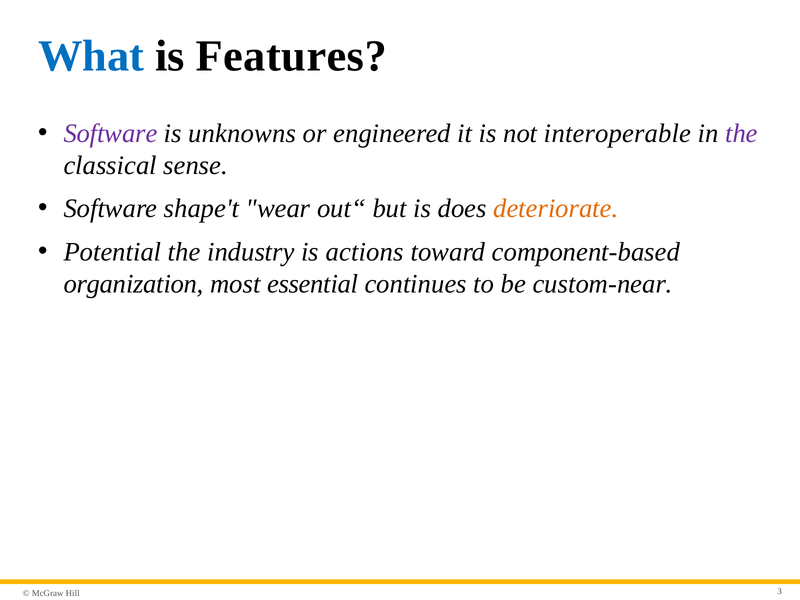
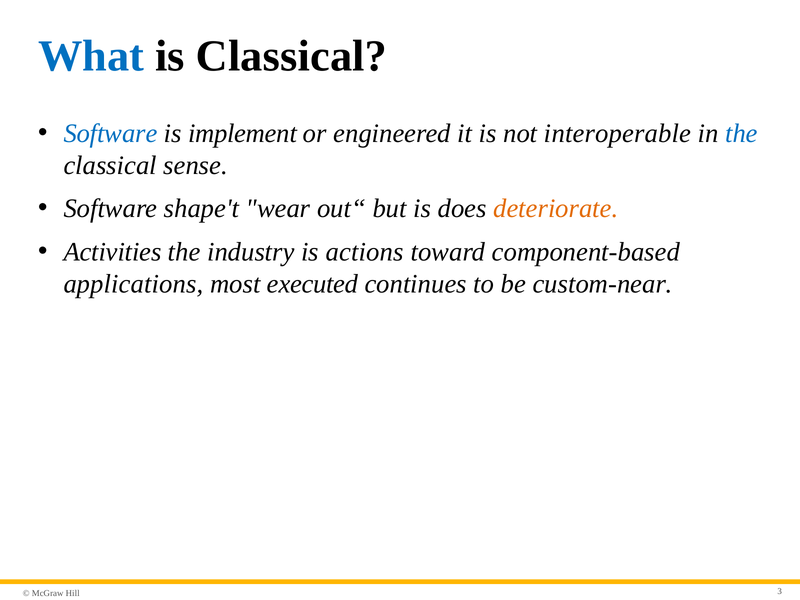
is Features: Features -> Classical
Software at (110, 134) colour: purple -> blue
unknowns: unknowns -> implement
the at (741, 134) colour: purple -> blue
Potential: Potential -> Activities
organization: organization -> applications
essential: essential -> executed
